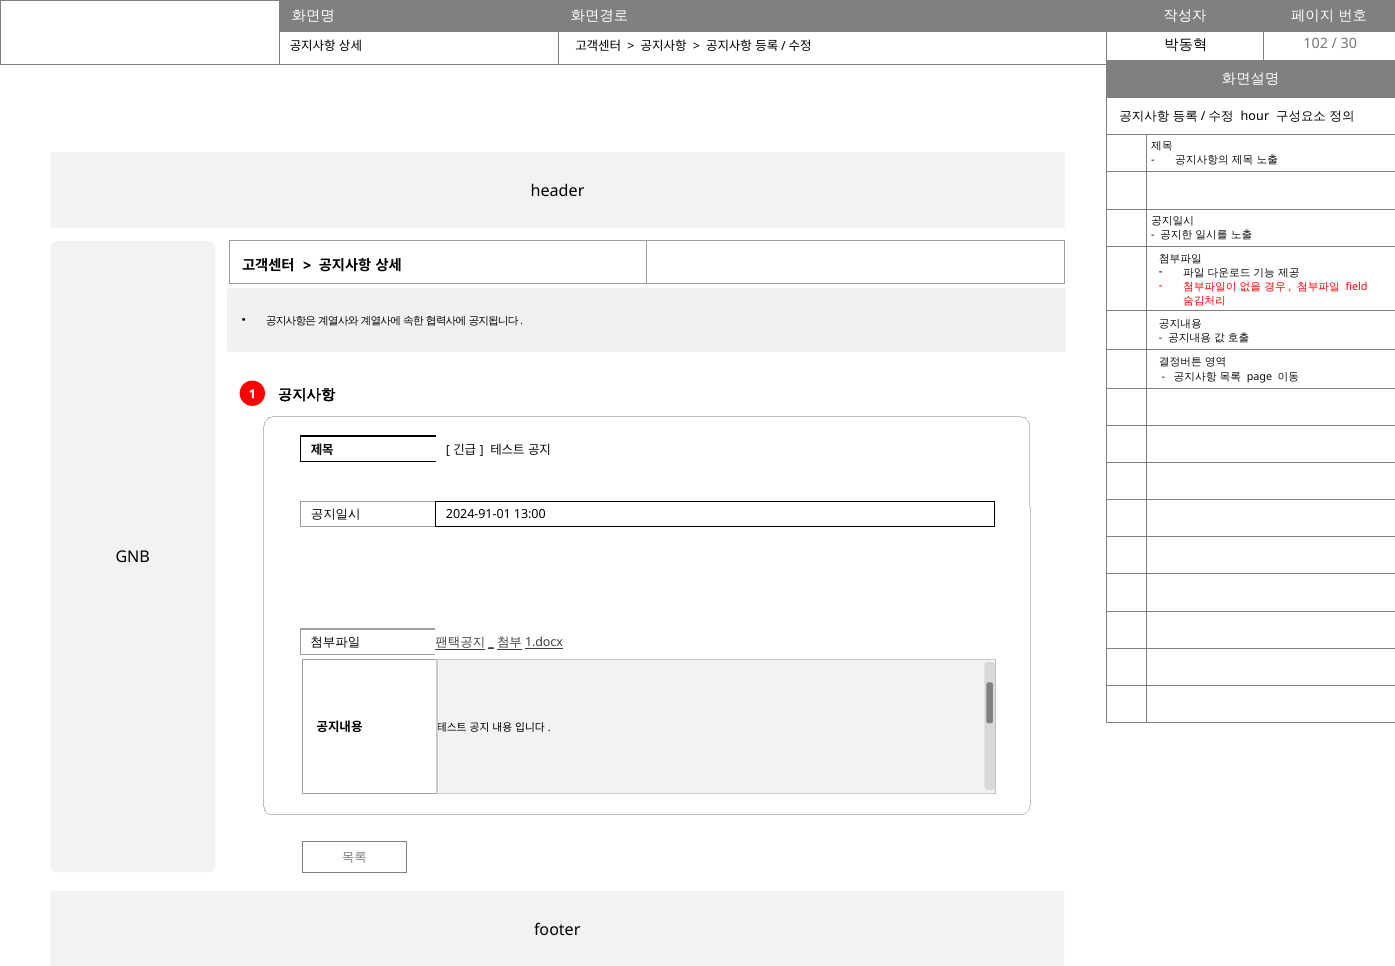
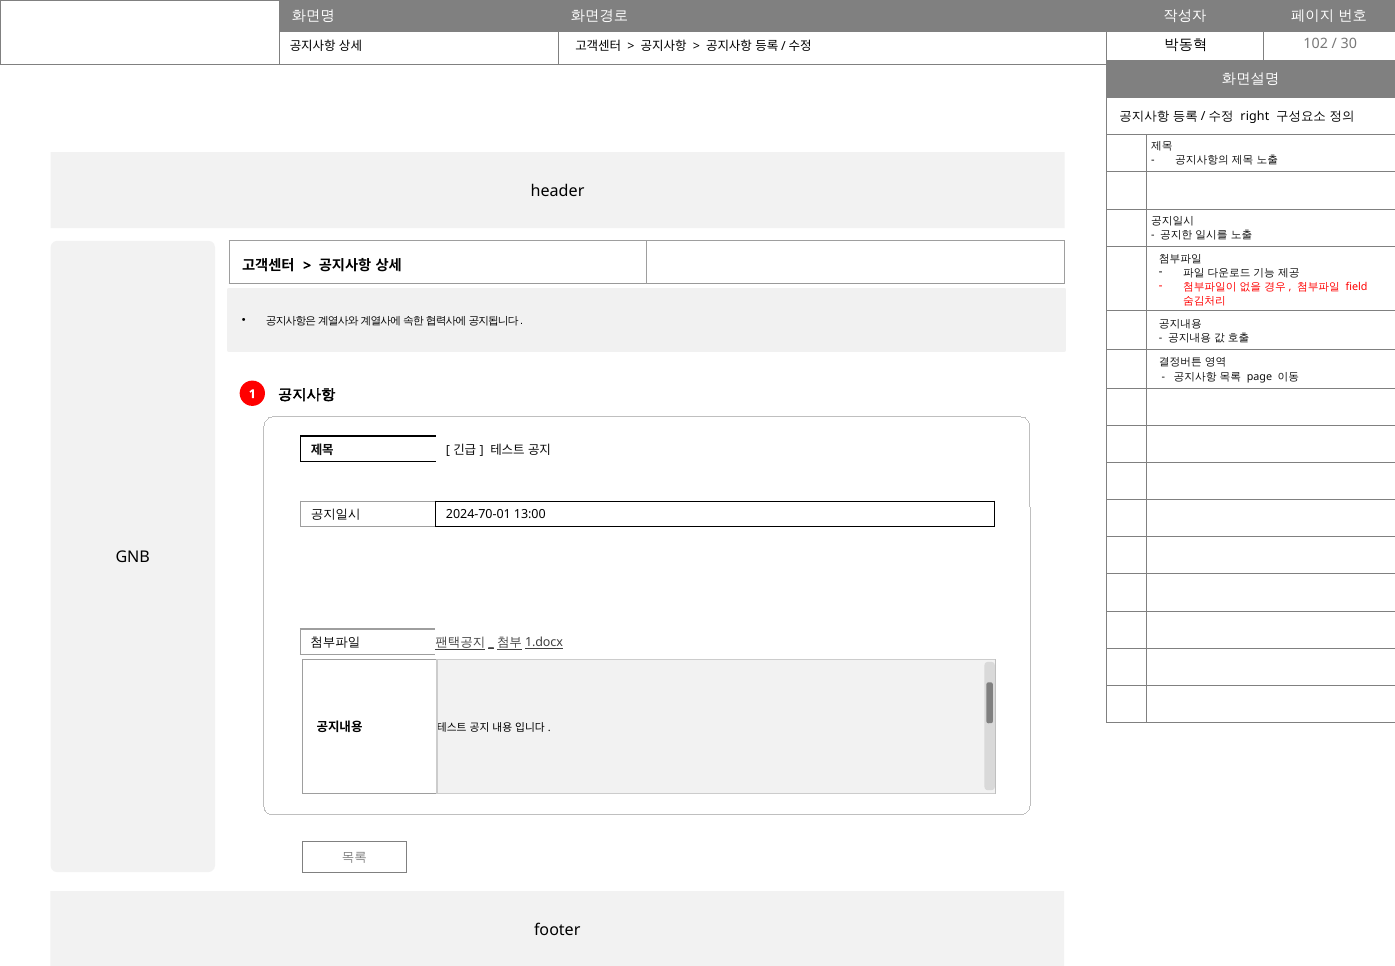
hour: hour -> right
2024-91-01: 2024-91-01 -> 2024-70-01
